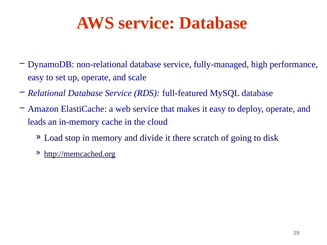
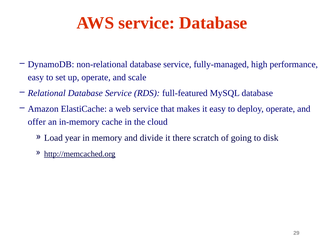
leads: leads -> offer
stop: stop -> year
